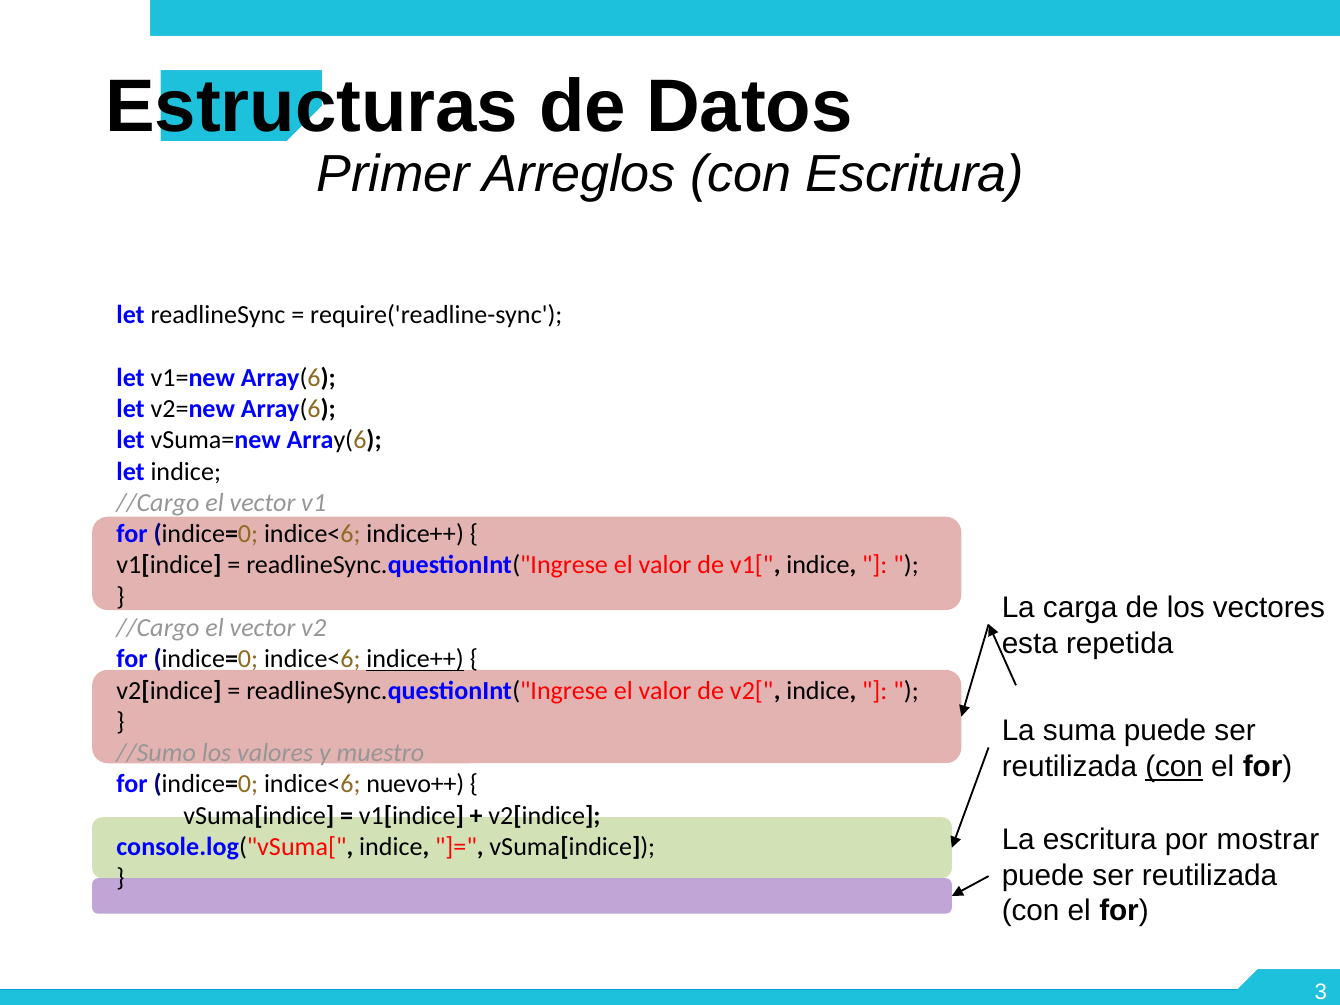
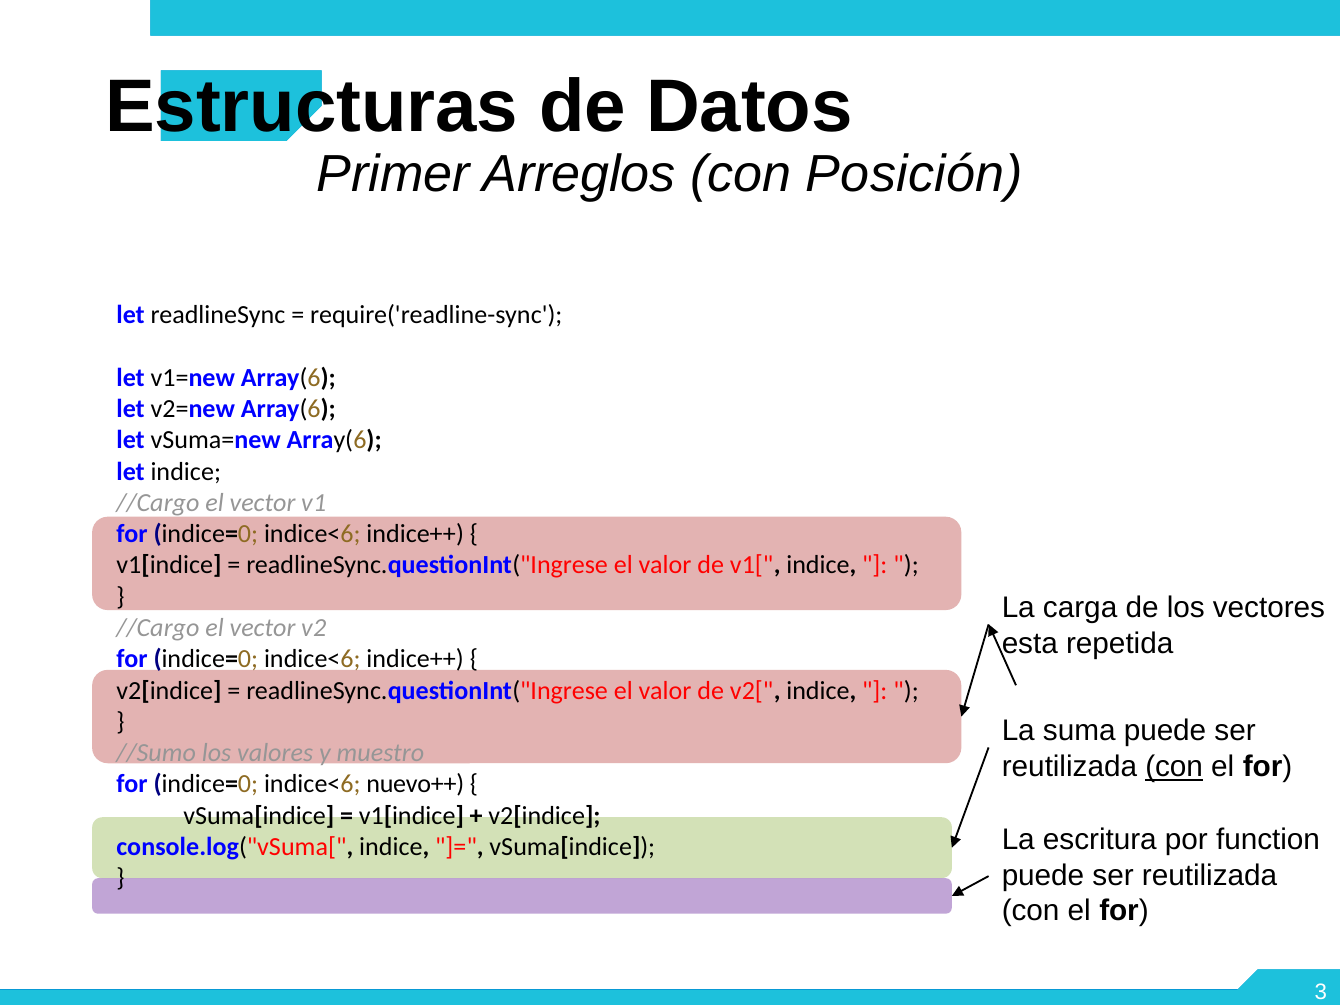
con Escritura: Escritura -> Posición
indice++ at (415, 659) underline: present -> none
mostrar: mostrar -> function
